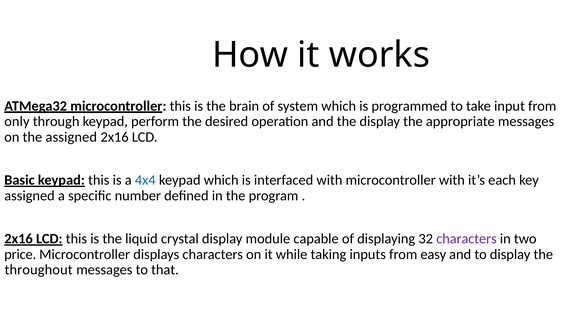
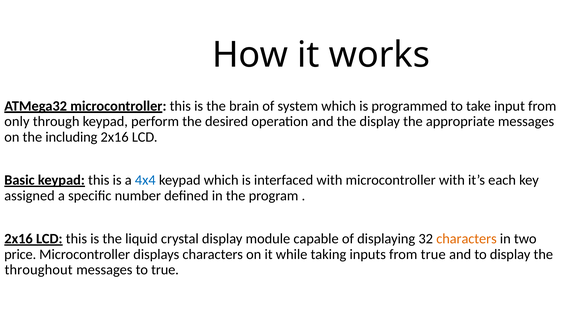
the assigned: assigned -> including
characters at (466, 238) colour: purple -> orange
from easy: easy -> true
to that: that -> true
